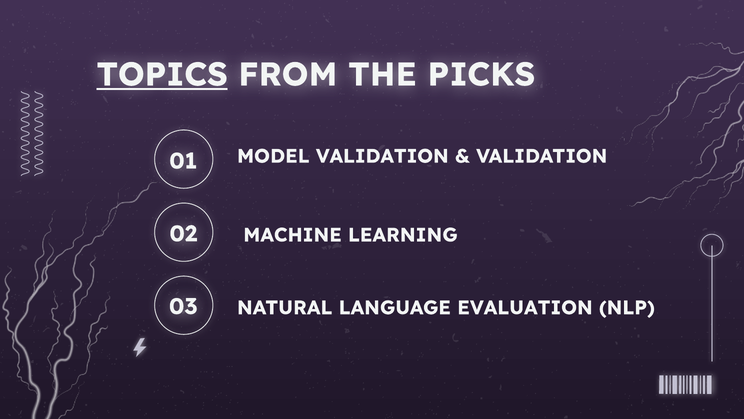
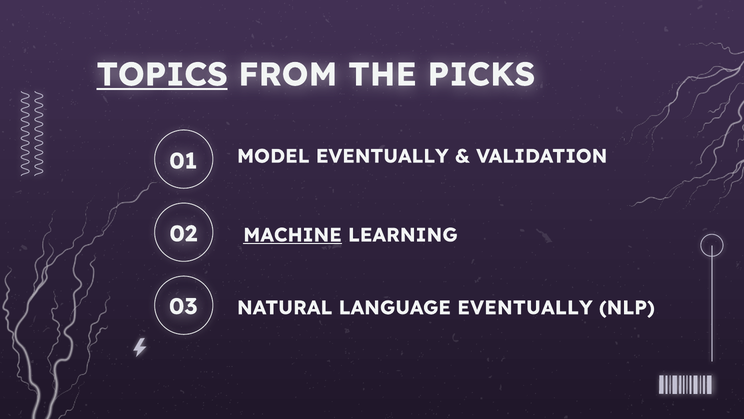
MODEL VALIDATION: VALIDATION -> EVENTUALLY
MACHINE underline: none -> present
LANGUAGE EVALUATION: EVALUATION -> EVENTUALLY
